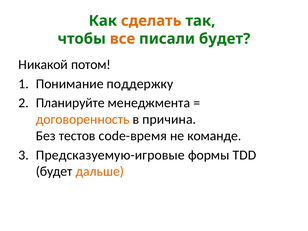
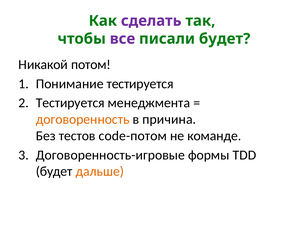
сделать colour: orange -> purple
все colour: orange -> purple
Понимание поддержку: поддержку -> тестируется
Планируйте at (70, 103): Планируйте -> Тестируется
code-время: code-время -> code-потом
Предсказуемую-игровые: Предсказуемую-игровые -> Договоренность-игровые
